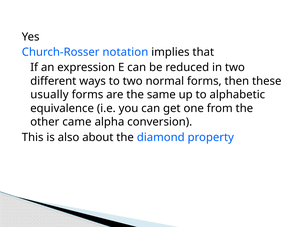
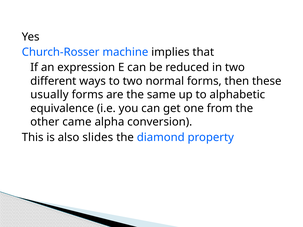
notation: notation -> machine
about: about -> slides
